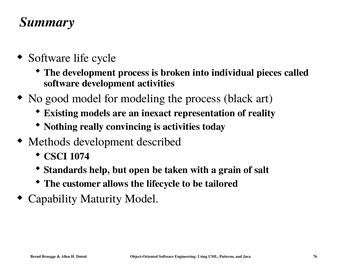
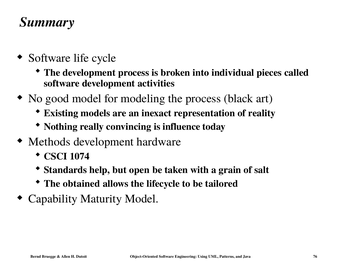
is activities: activities -> influence
described: described -> hardware
customer: customer -> obtained
